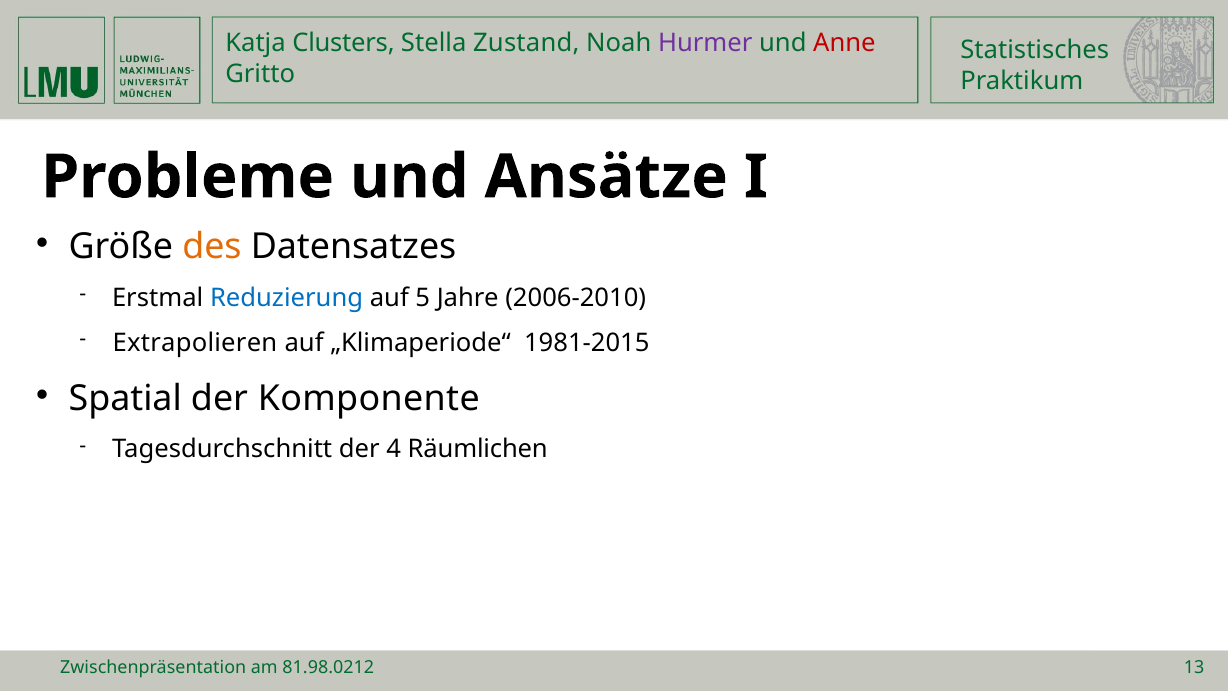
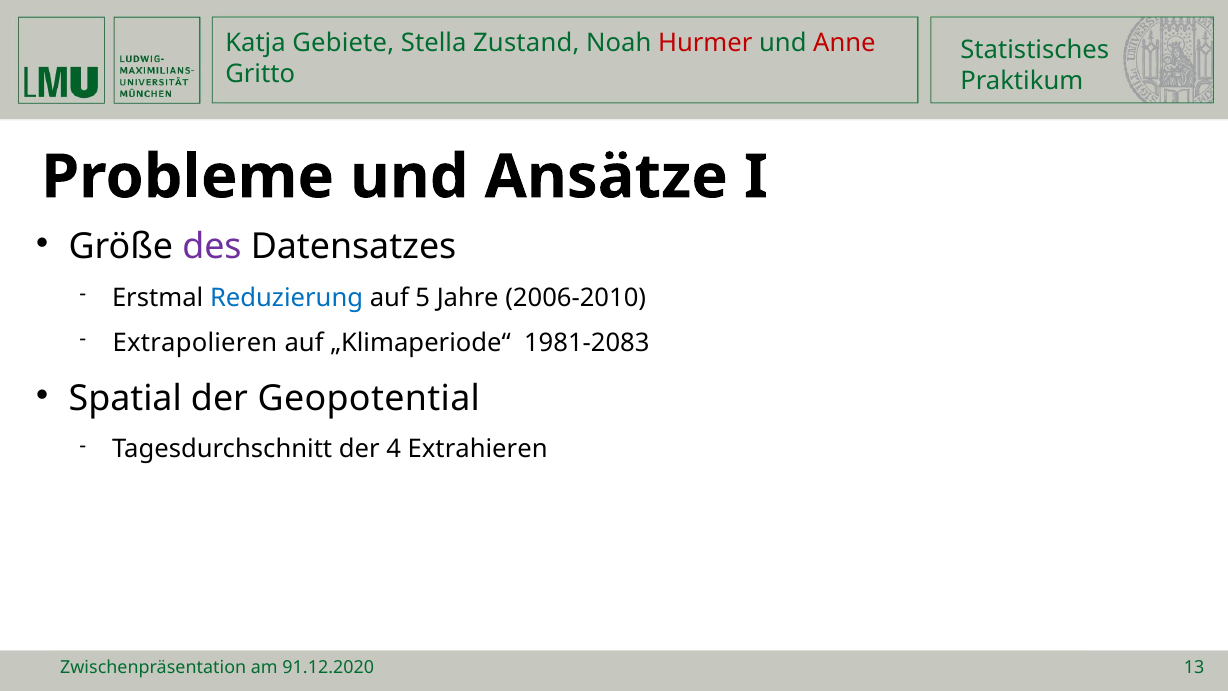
Clusters: Clusters -> Gebiete
Hurmer colour: purple -> red
des colour: orange -> purple
1981-2015: 1981-2015 -> 1981-2083
Komponente: Komponente -> Geopotential
Räumlichen: Räumlichen -> Extrahieren
81.98.0212: 81.98.0212 -> 91.12.2020
